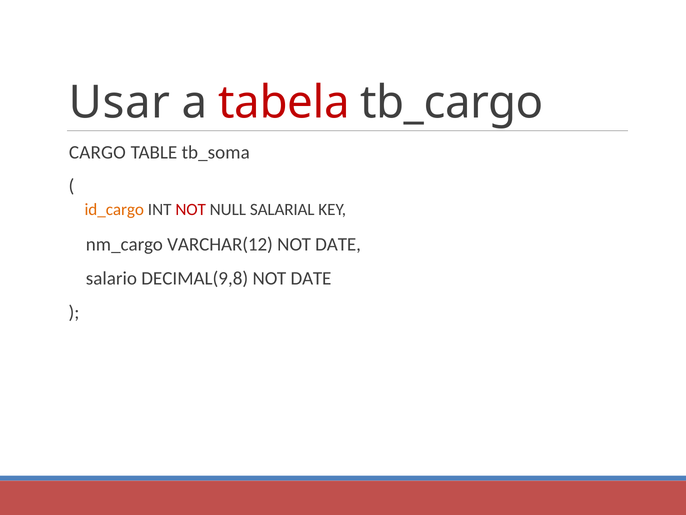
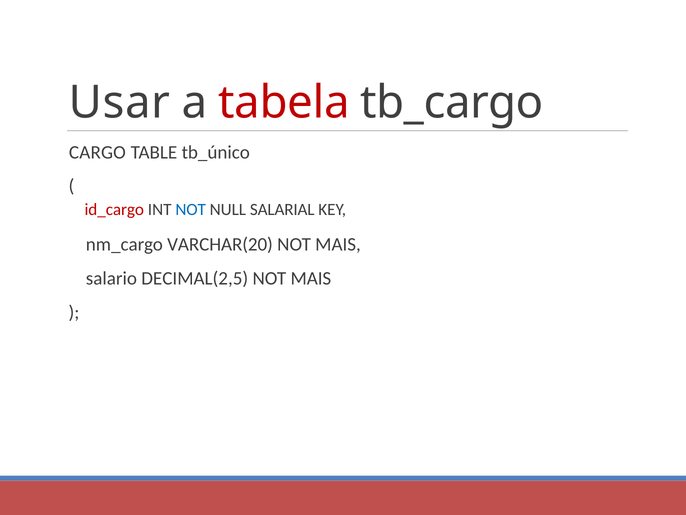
tb_soma: tb_soma -> tb_único
id_cargo colour: orange -> red
NOT at (191, 209) colour: red -> blue
VARCHAR(12: VARCHAR(12 -> VARCHAR(20
DATE at (338, 244): DATE -> MAIS
DECIMAL(9,8: DECIMAL(9,8 -> DECIMAL(2,5
DATE at (311, 278): DATE -> MAIS
